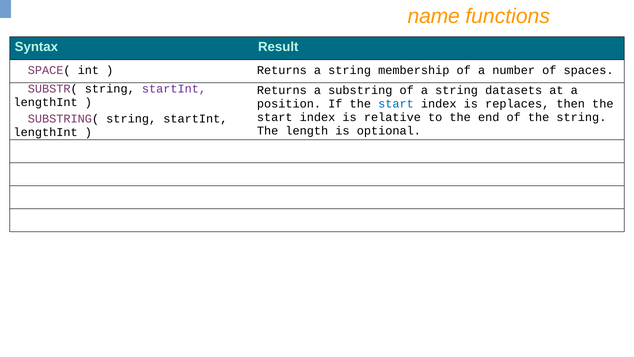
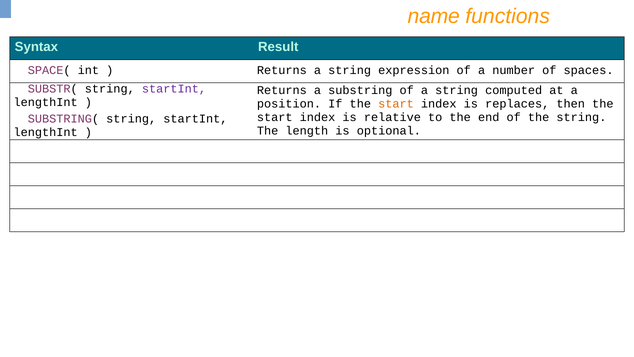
membership: membership -> expression
datasets: datasets -> computed
start at (396, 104) colour: blue -> orange
